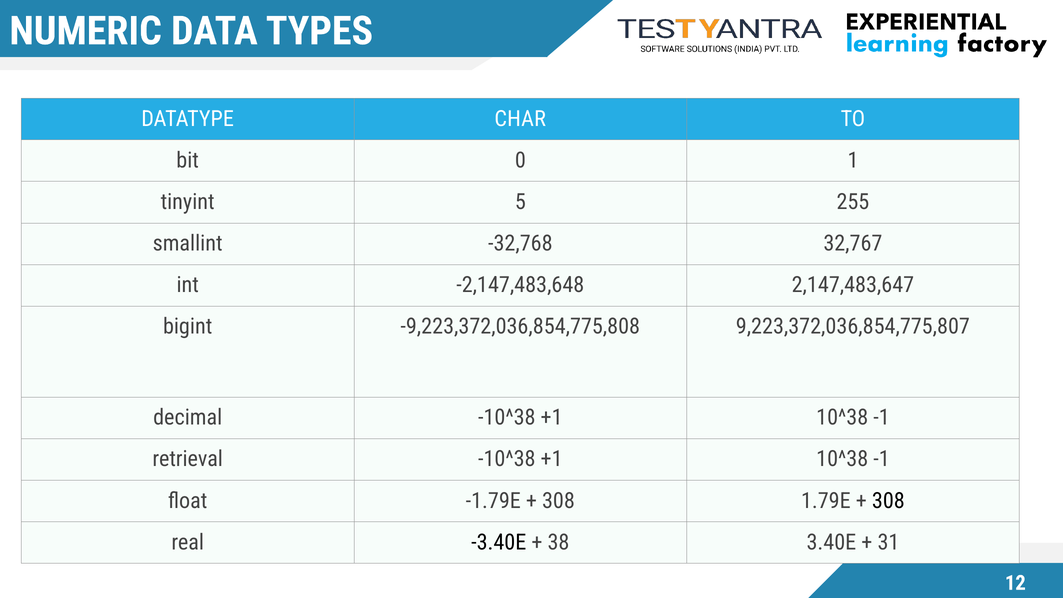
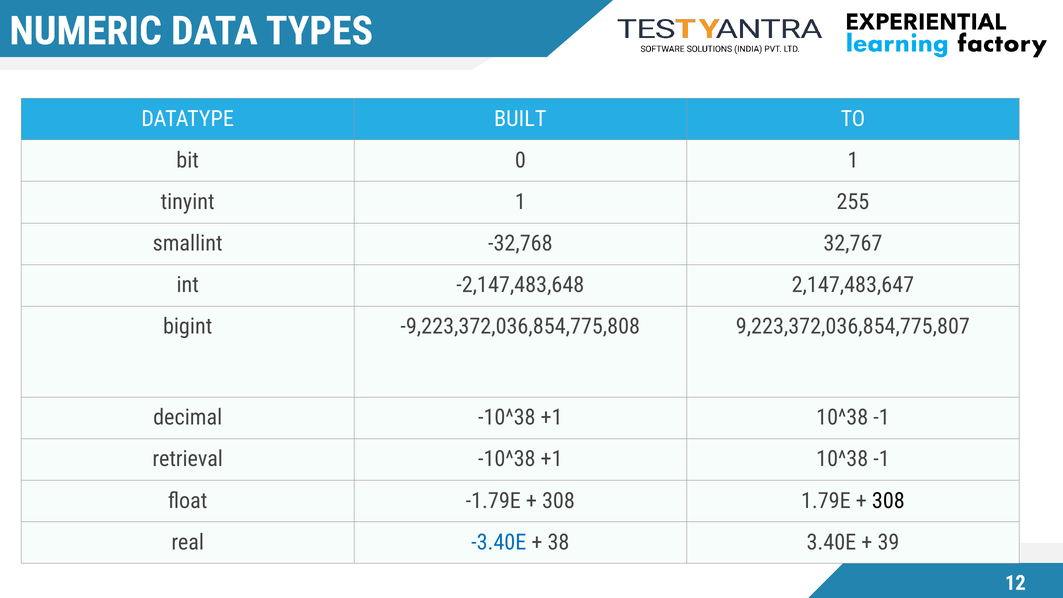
CHAR: CHAR -> BUILT
tinyint 5: 5 -> 1
-3.40E colour: black -> blue
31: 31 -> 39
